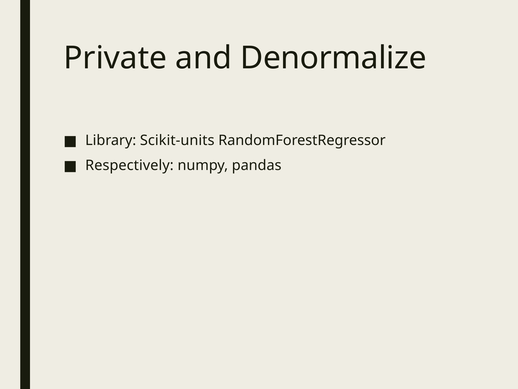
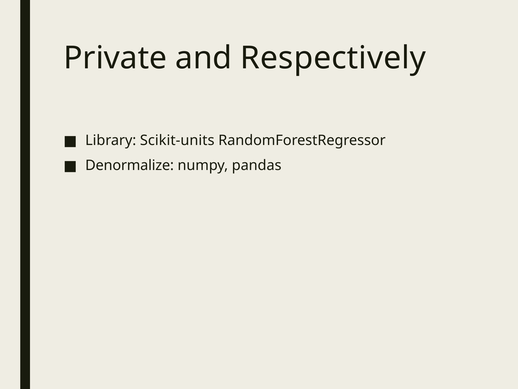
Denormalize: Denormalize -> Respectively
Respectively: Respectively -> Denormalize
